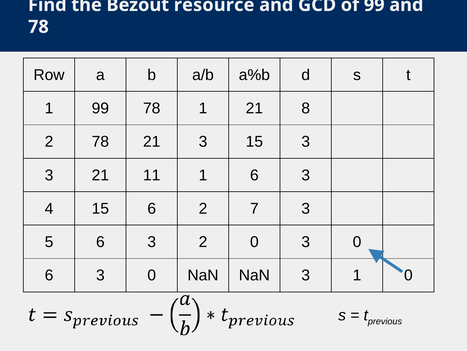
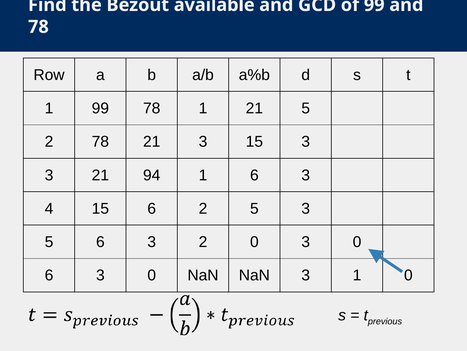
resource: resource -> available
21 8: 8 -> 5
11: 11 -> 94
2 7: 7 -> 5
